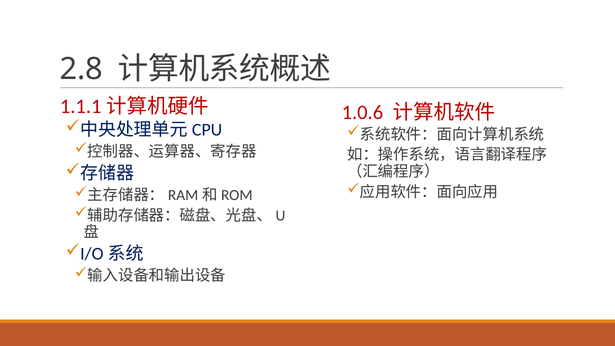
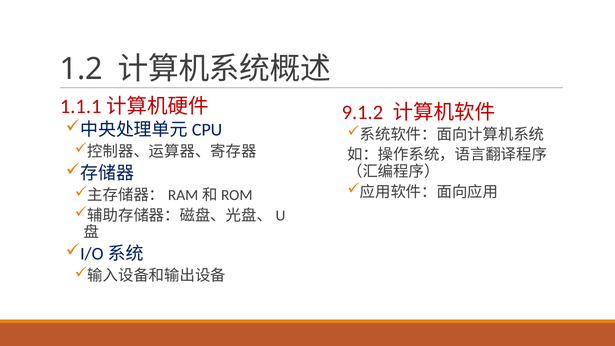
2.8: 2.8 -> 1.2
1.0.6: 1.0.6 -> 9.1.2
